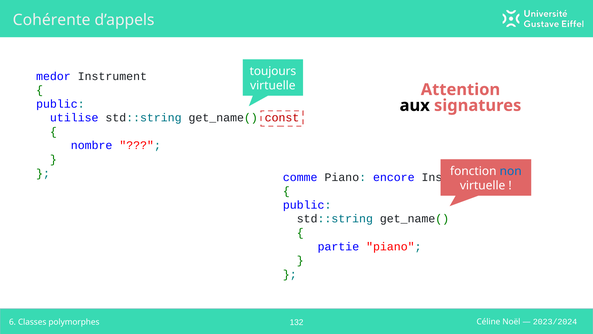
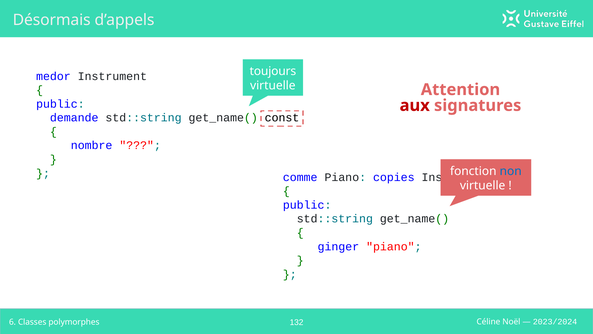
Cohérente: Cohérente -> Désormais
aux colour: black -> red
utilise: utilise -> demande
const colour: red -> black
encore: encore -> copies
partie: partie -> ginger
